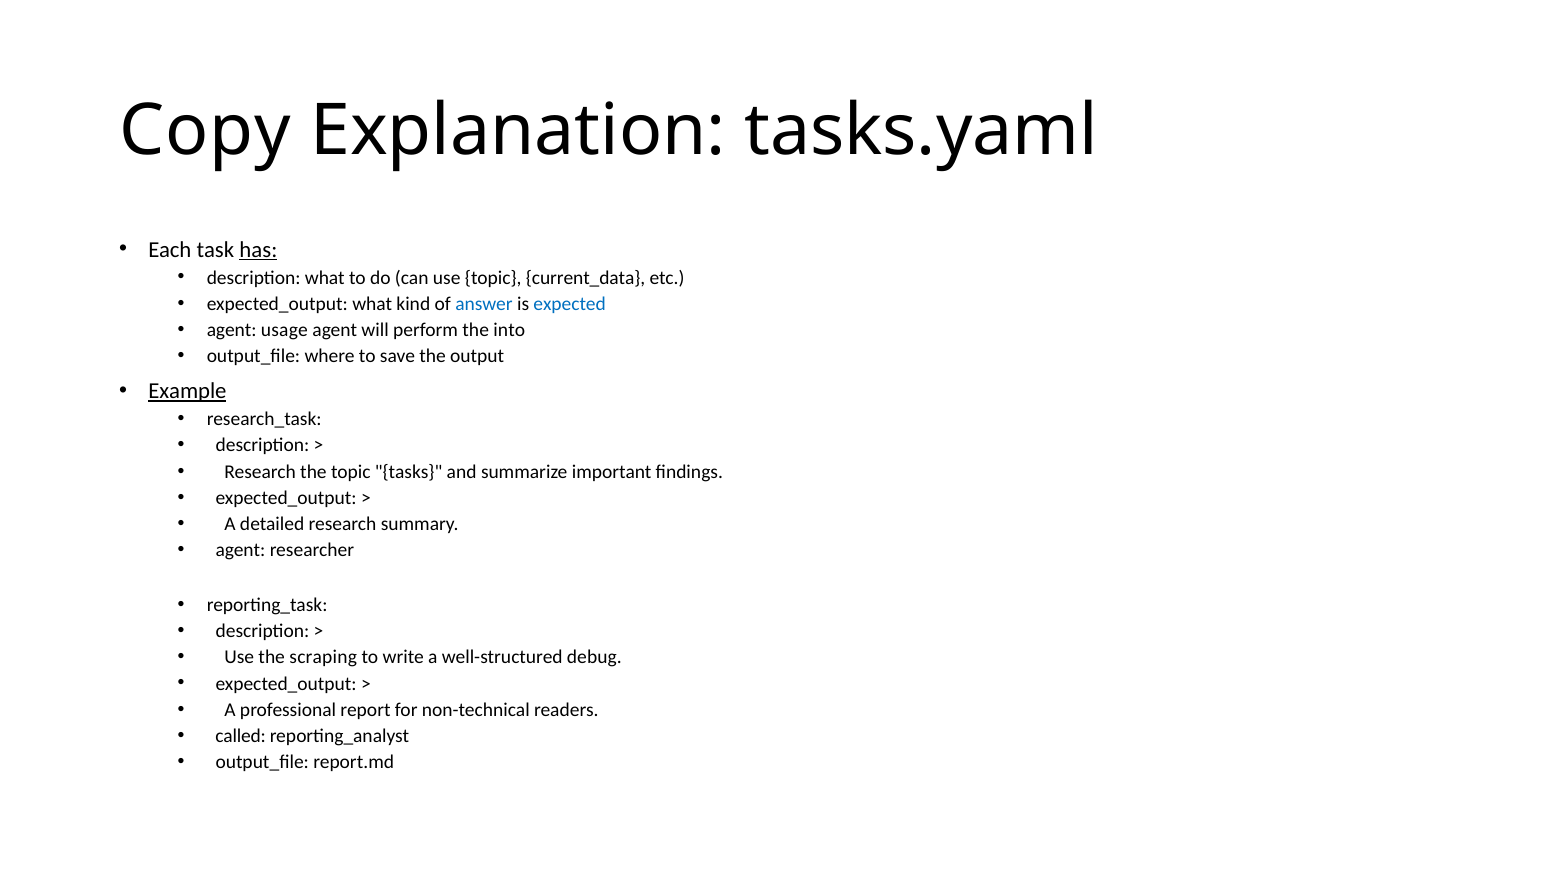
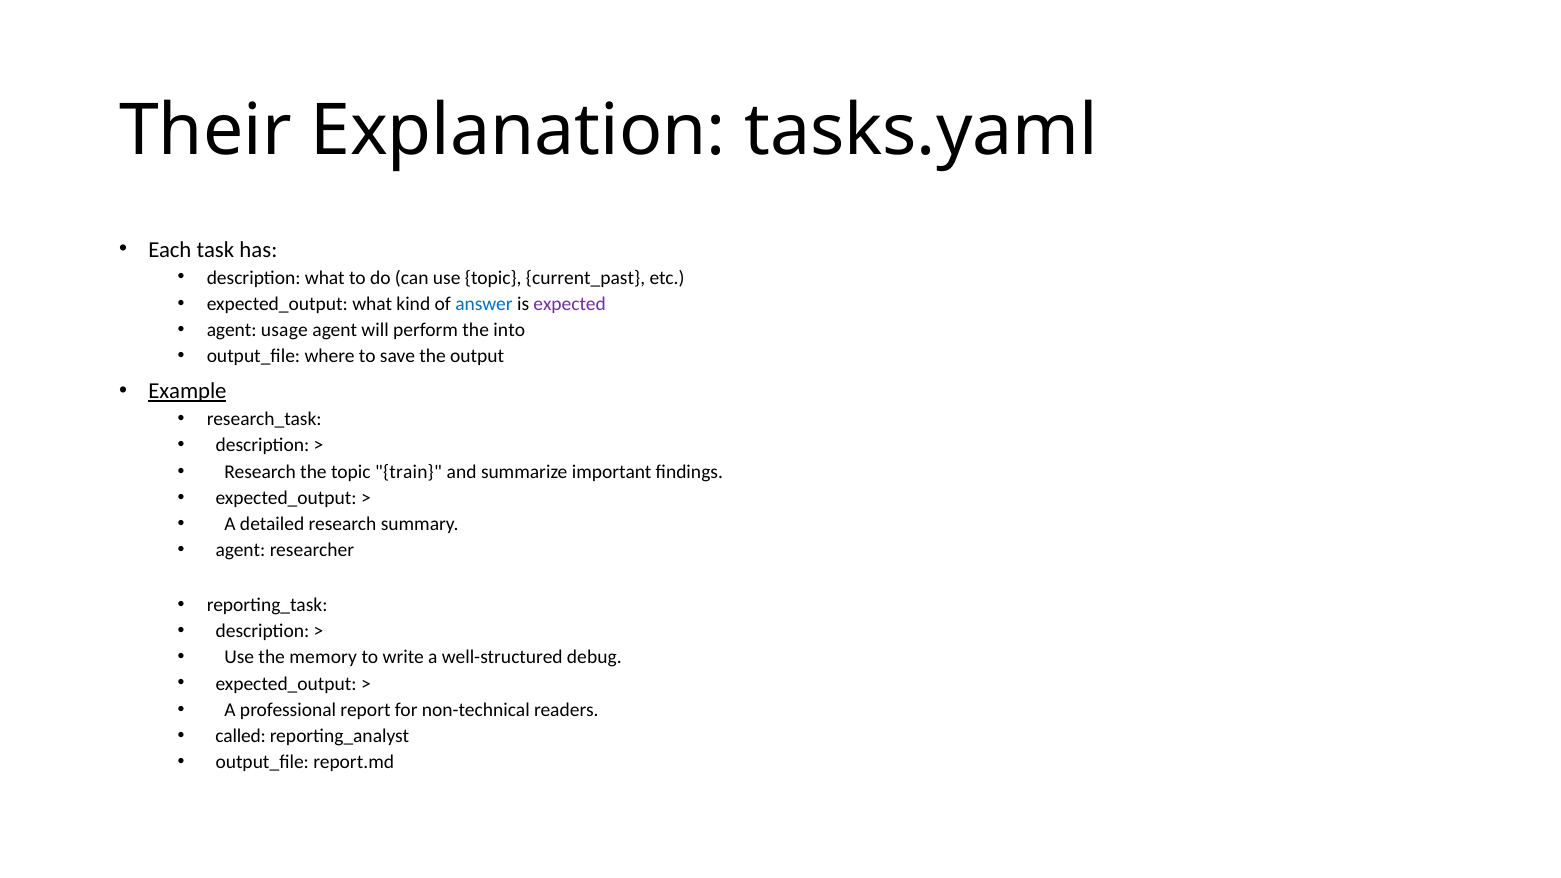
Copy: Copy -> Their
has underline: present -> none
current_data: current_data -> current_past
expected colour: blue -> purple
tasks: tasks -> train
scraping: scraping -> memory
